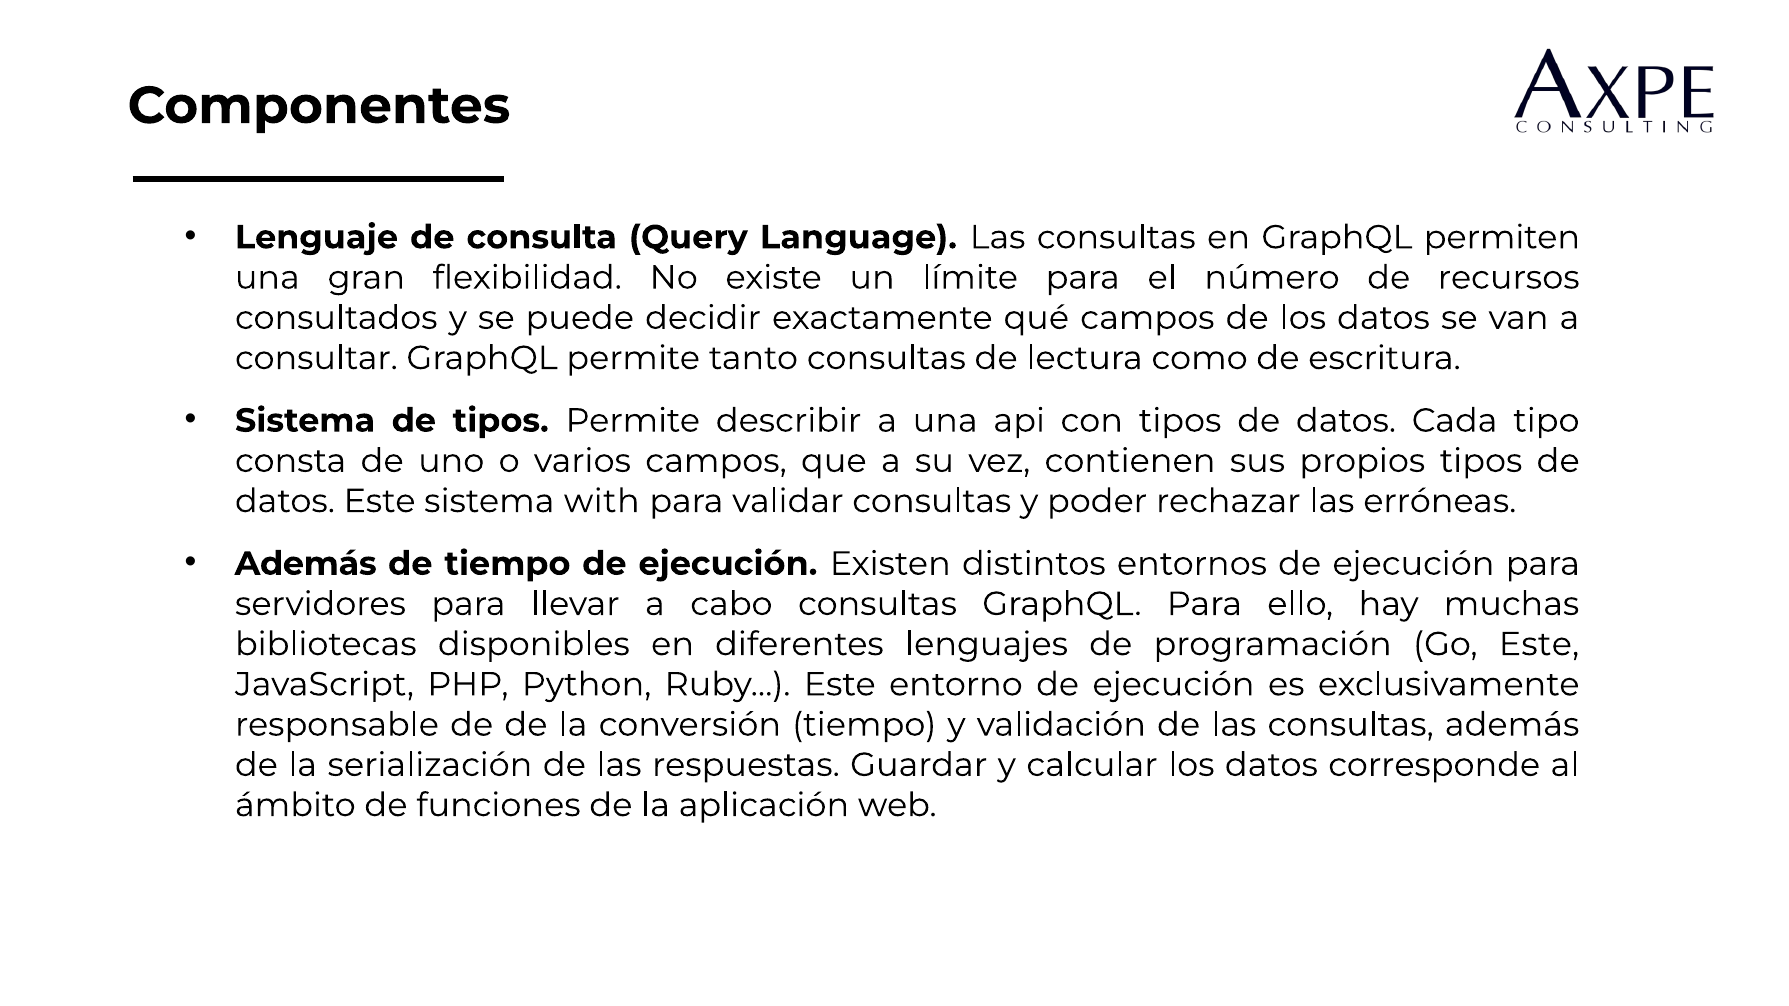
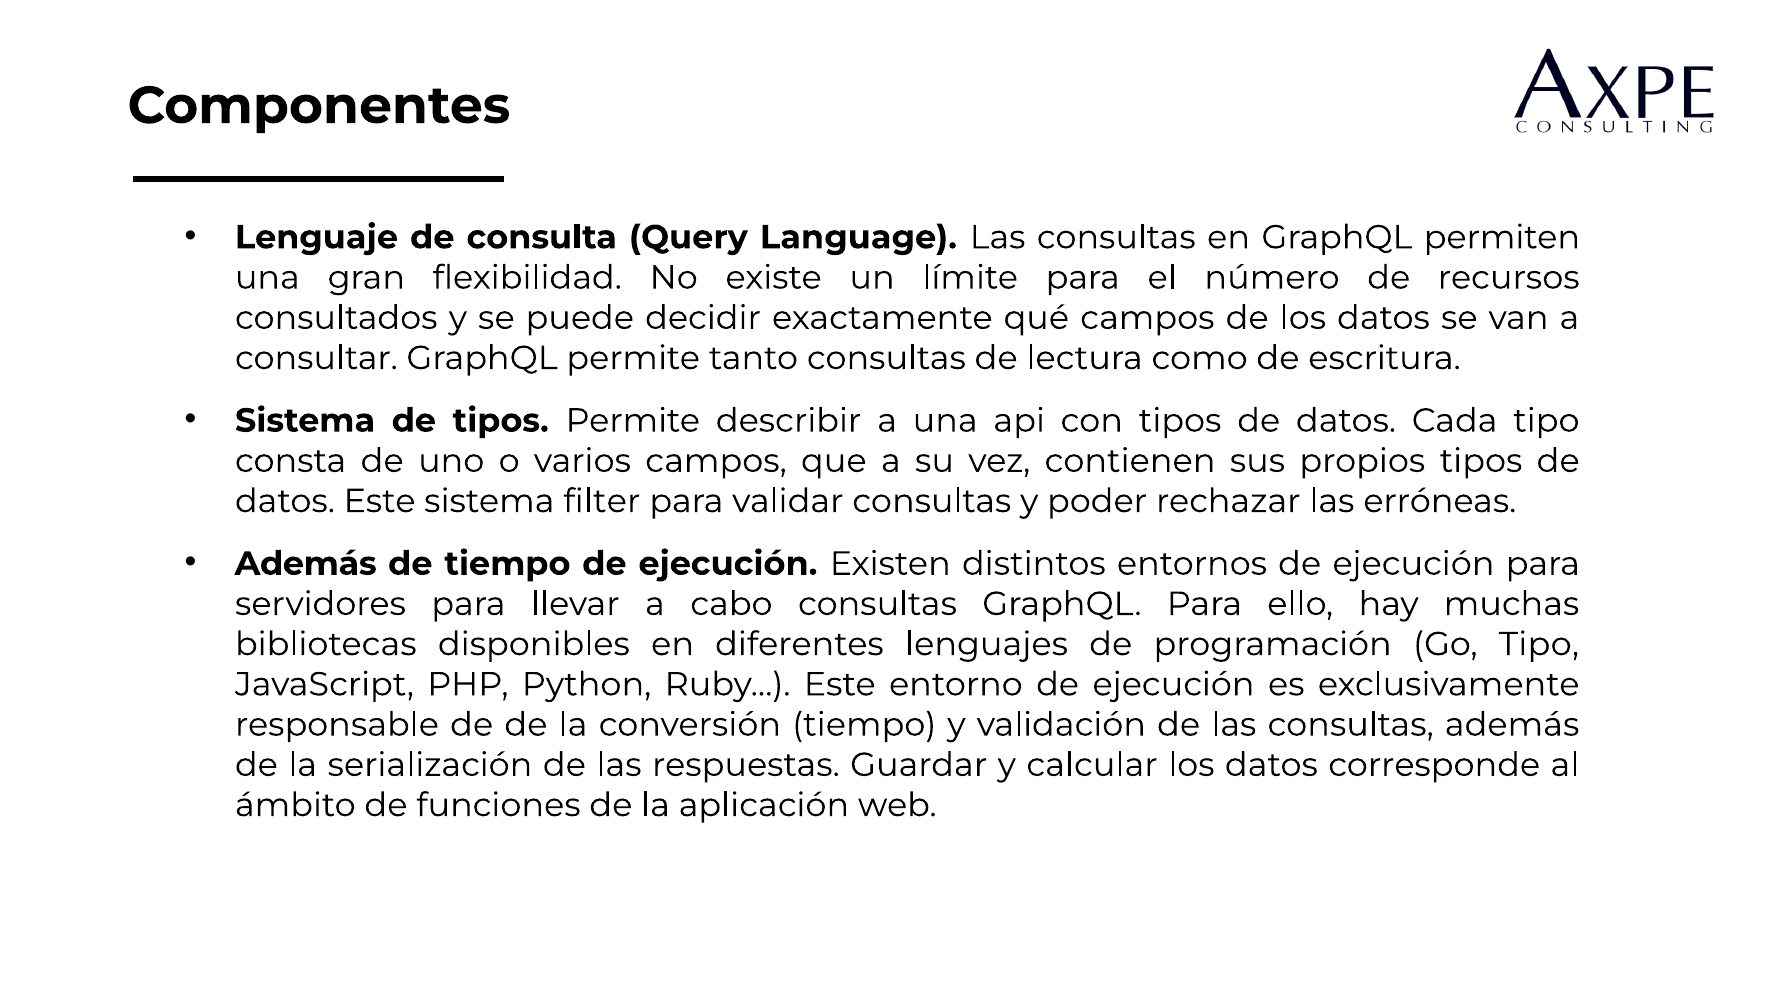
with: with -> filter
Go Este: Este -> Tipo
